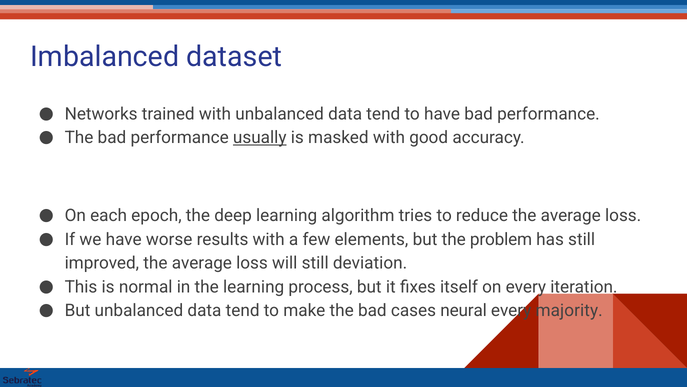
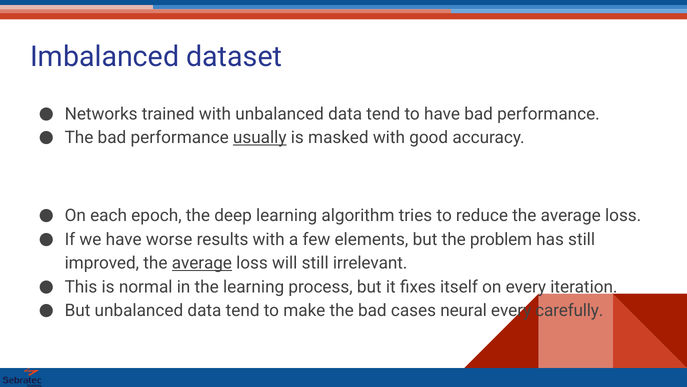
average at (202, 263) underline: none -> present
deviation: deviation -> irrelevant
majority: majority -> carefully
